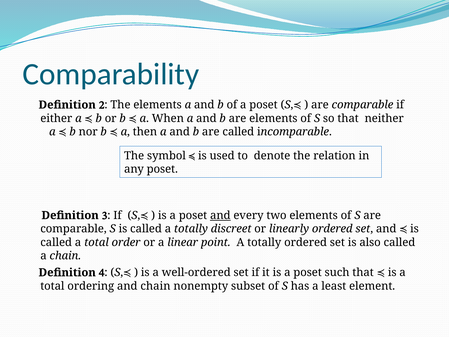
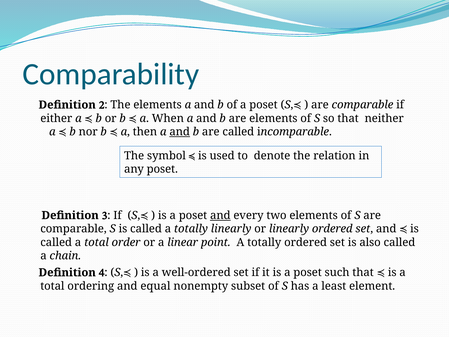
and at (180, 132) underline: none -> present
totally discreet: discreet -> linearly
chain at (155, 286): chain -> equal
